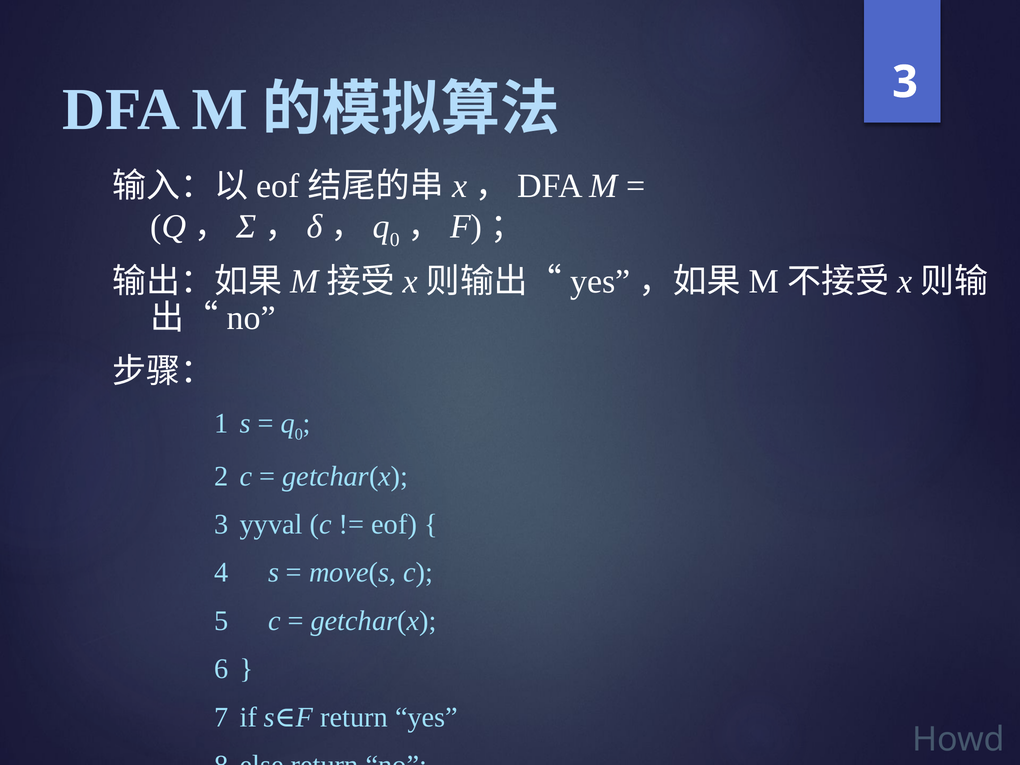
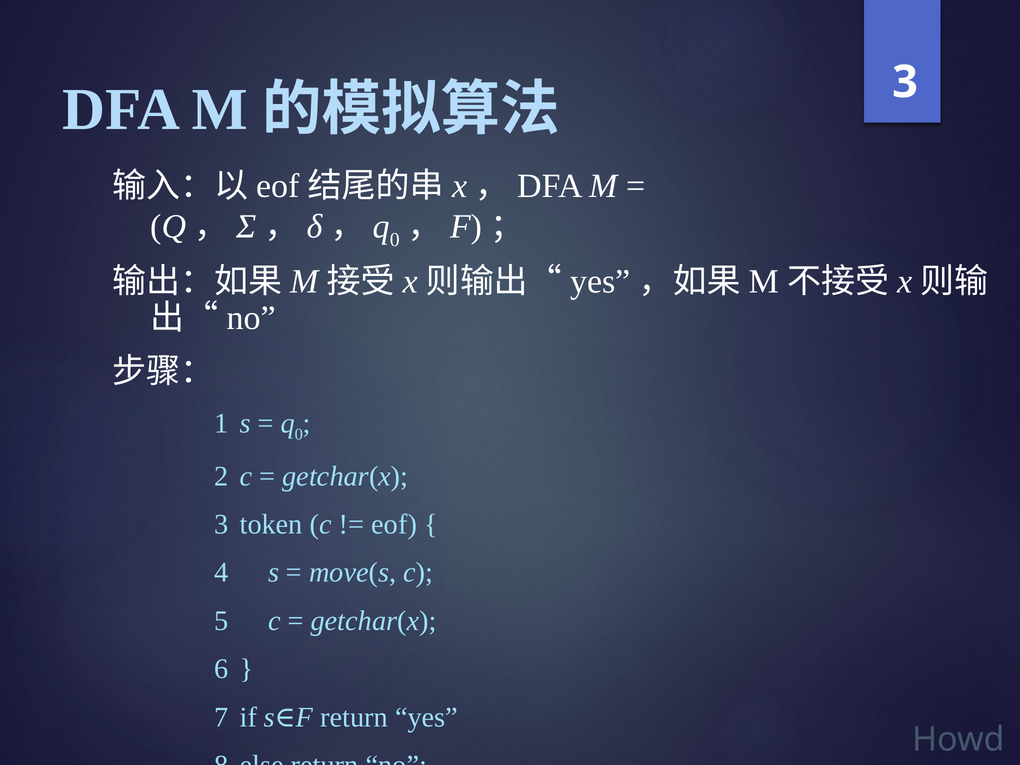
yyval: yyval -> token
